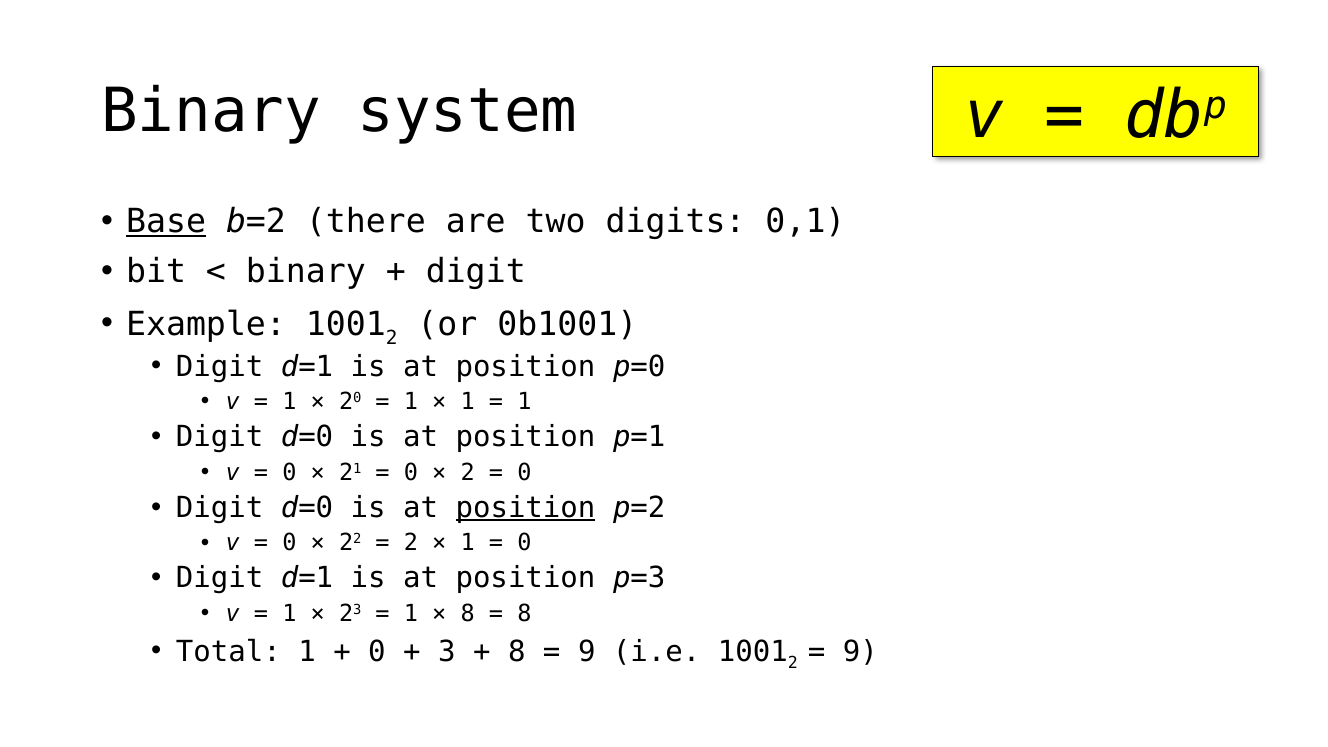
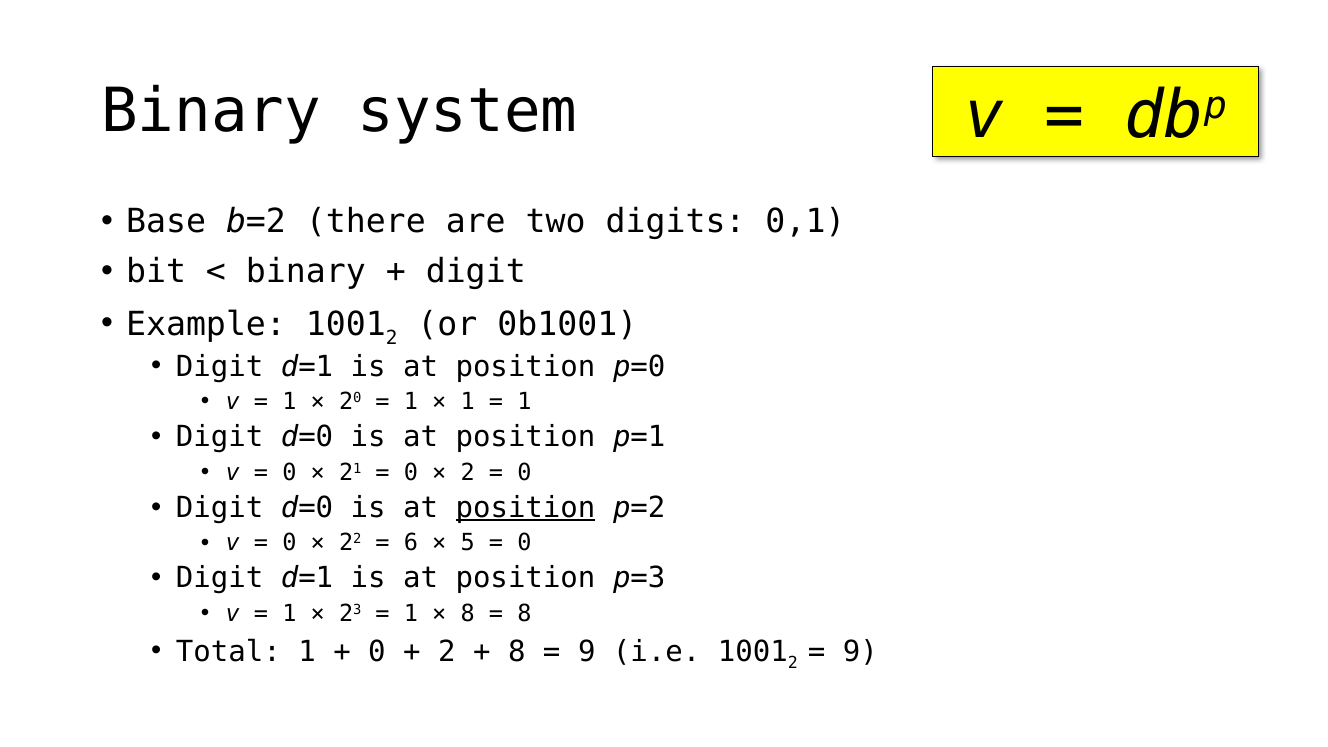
Base underline: present -> none
2 at (411, 543): 2 -> 6
1 at (468, 543): 1 -> 5
3 at (447, 652): 3 -> 2
